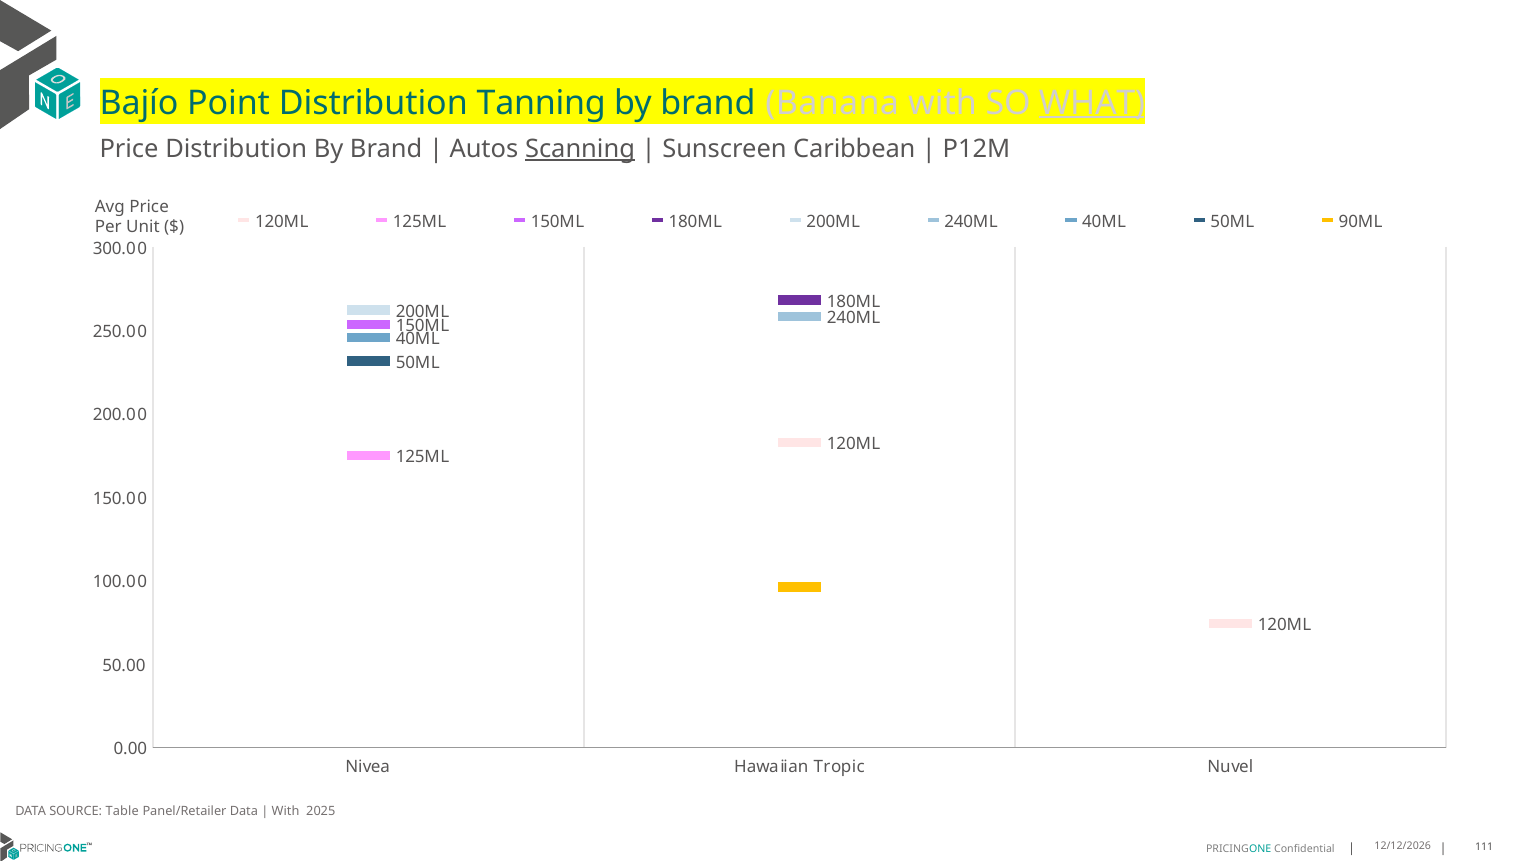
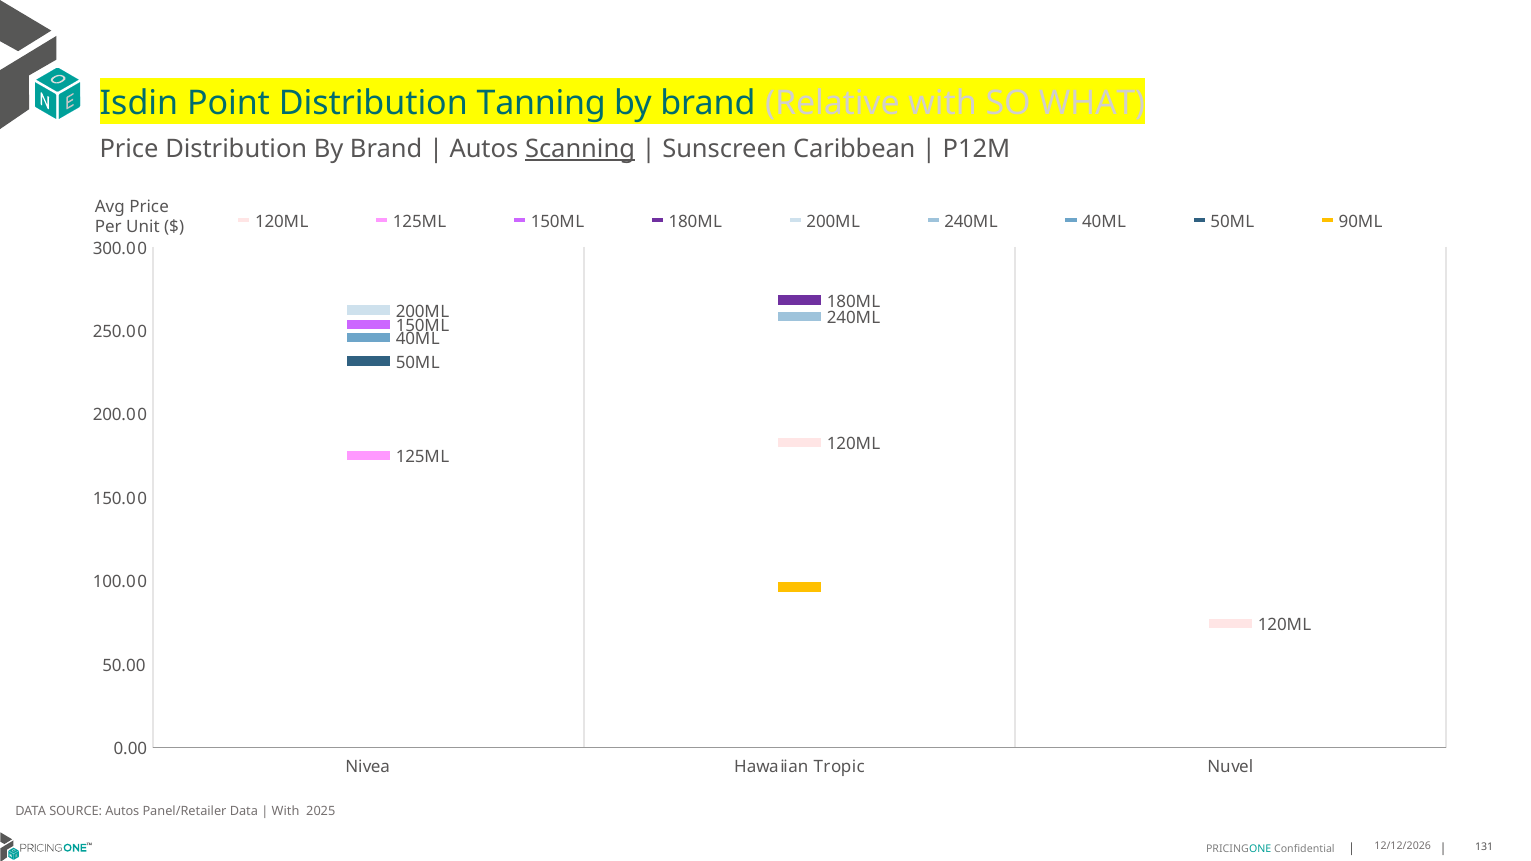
Bajío: Bajío -> Isdin
Banana: Banana -> Relative
WHAT underline: present -> none
SOURCE Table: Table -> Autos
111: 111 -> 131
